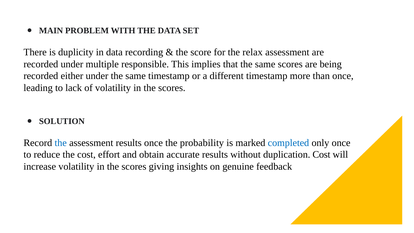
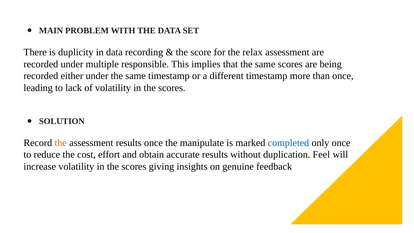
the at (61, 143) colour: blue -> orange
probability: probability -> manipulate
duplication Cost: Cost -> Feel
